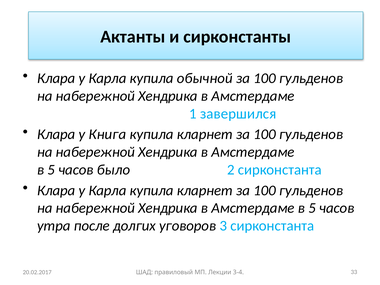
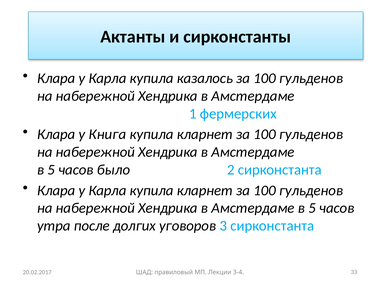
обычной: обычной -> казалось
завершился: завершился -> фермерских
